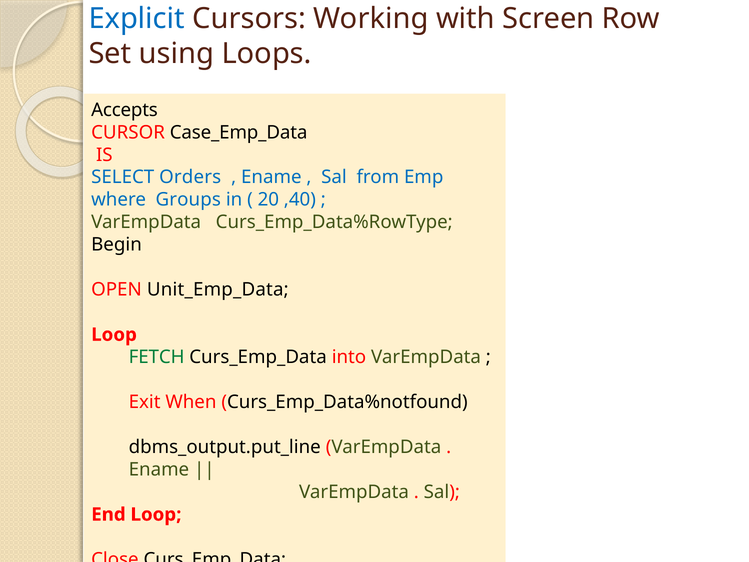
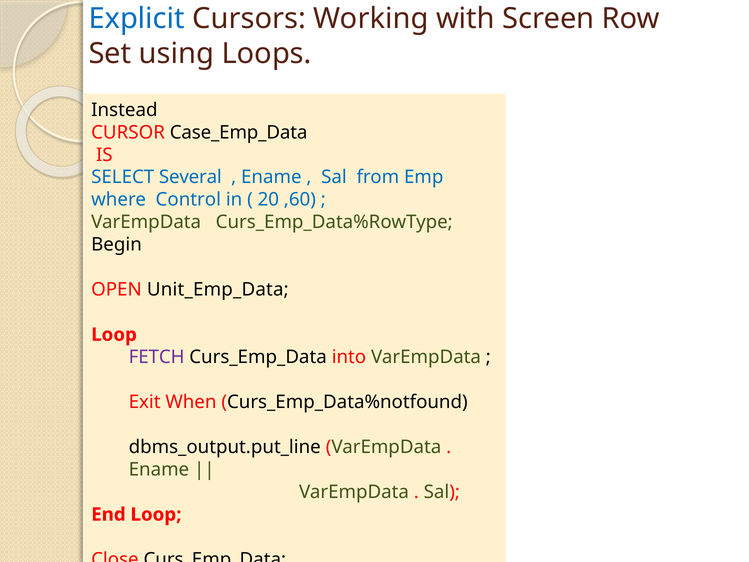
Accepts: Accepts -> Instead
Orders: Orders -> Several
Groups: Groups -> Control
,40: ,40 -> ,60
FETCH colour: green -> purple
